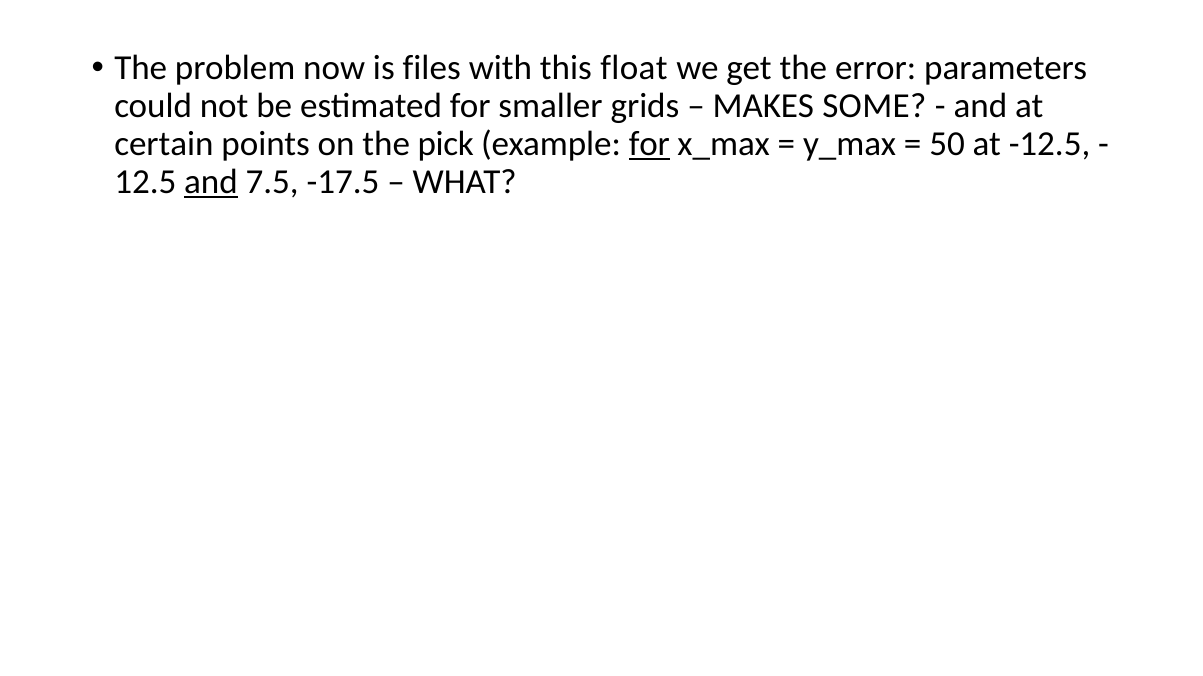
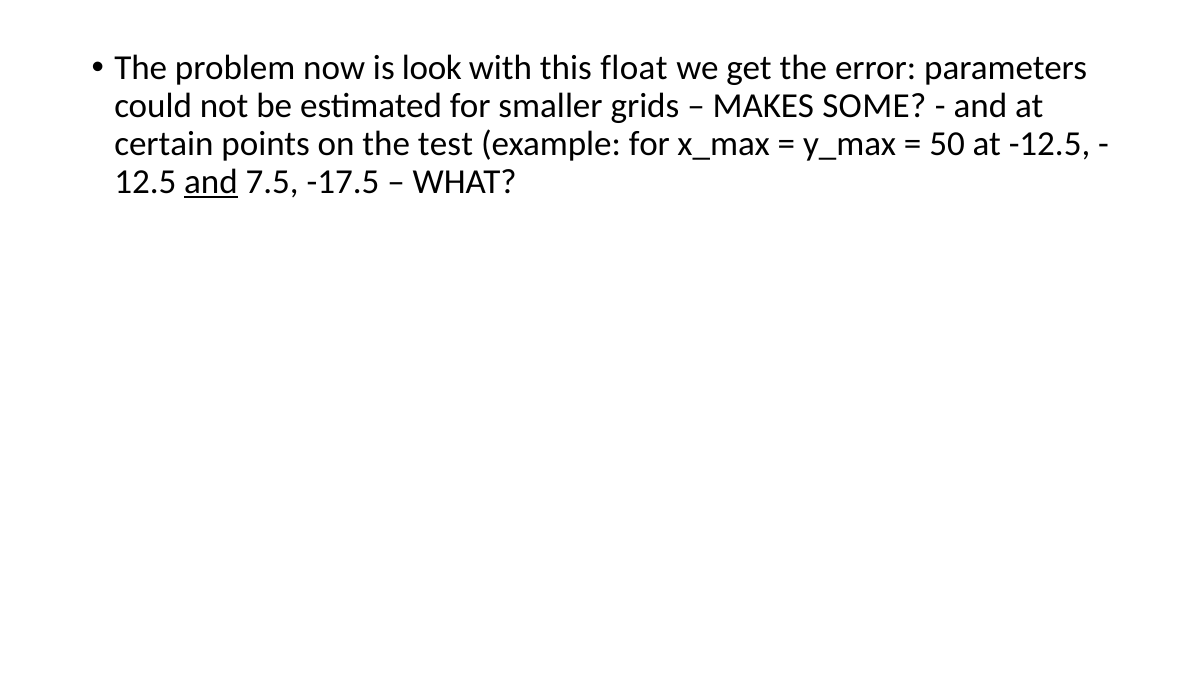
files: files -> look
pick: pick -> test
for at (649, 144) underline: present -> none
